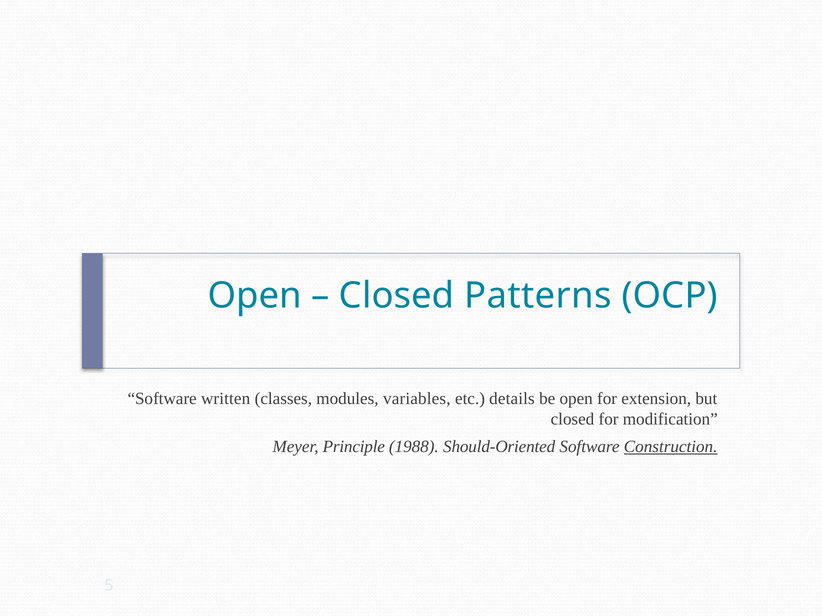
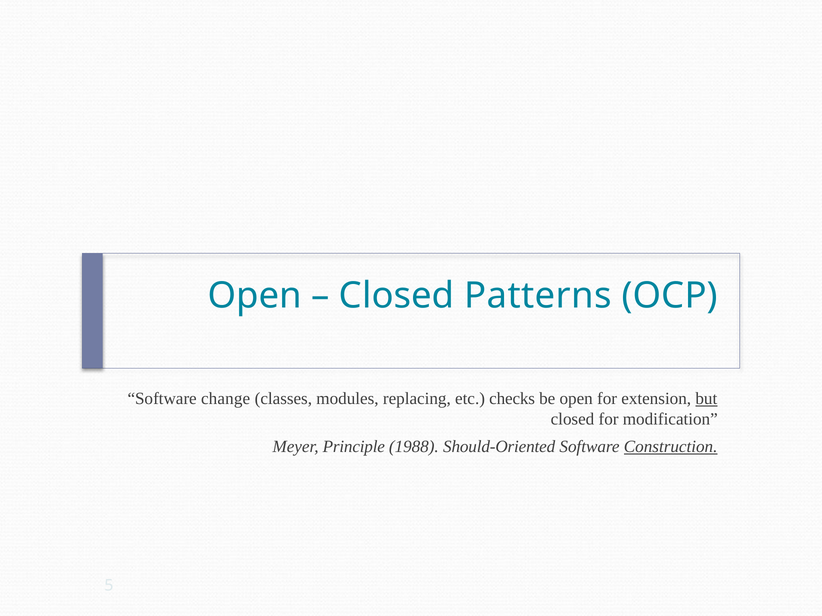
written: written -> change
variables: variables -> replacing
details: details -> checks
but underline: none -> present
